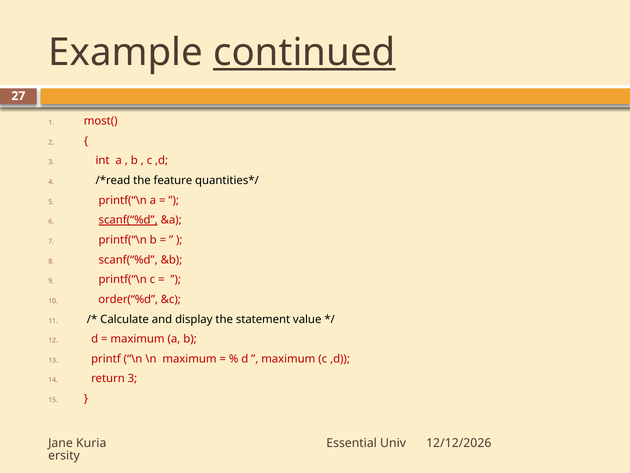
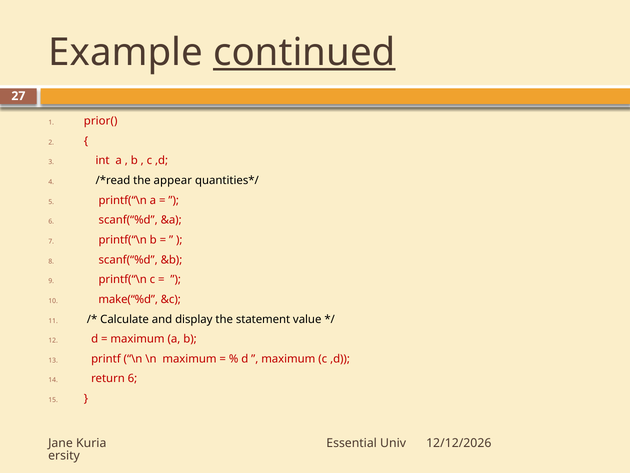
most(: most( -> prior(
feature: feature -> appear
scanf(“%d at (128, 220) underline: present -> none
order(“%d: order(“%d -> make(“%d
return 3: 3 -> 6
